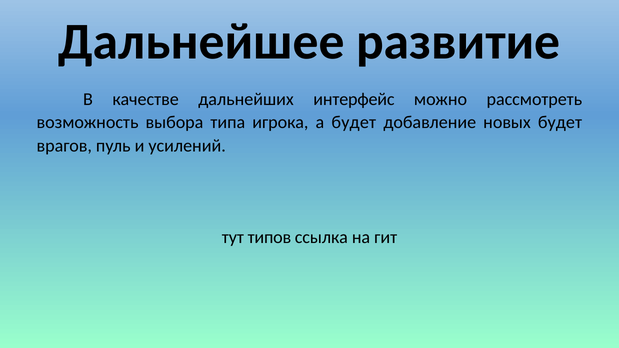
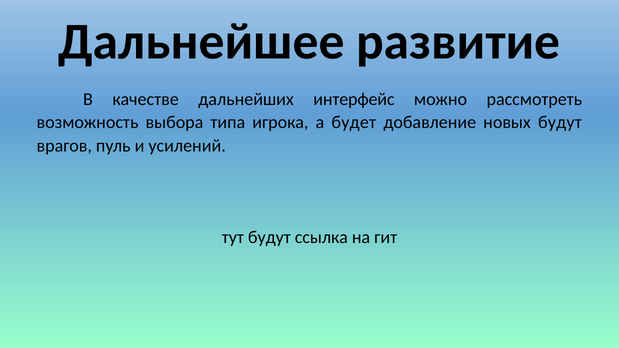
новых будет: будет -> будут
тут типов: типов -> будут
